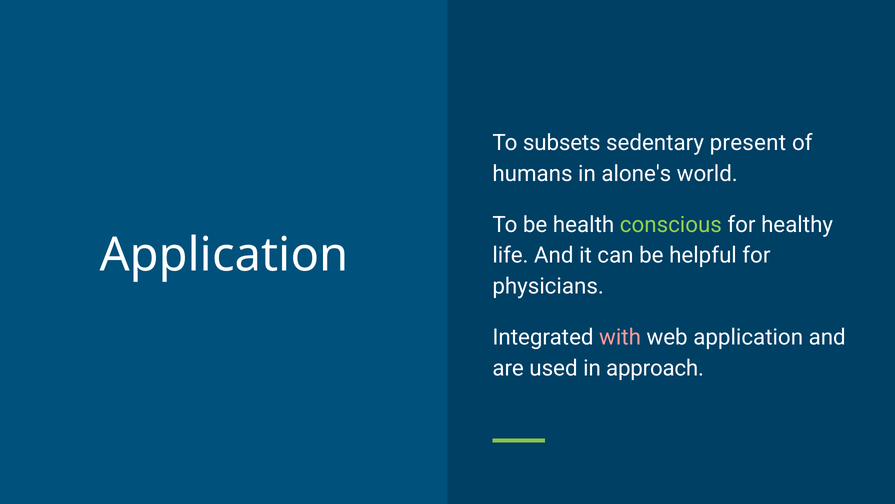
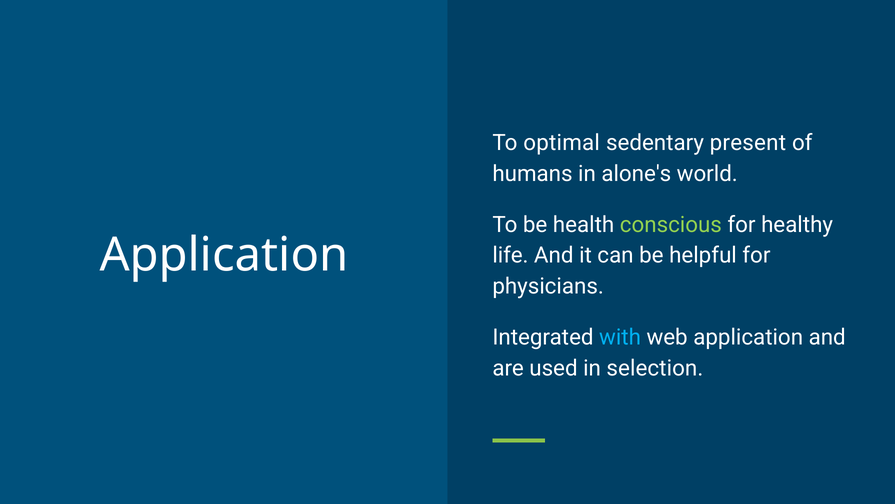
subsets: subsets -> optimal
with colour: pink -> light blue
approach: approach -> selection
